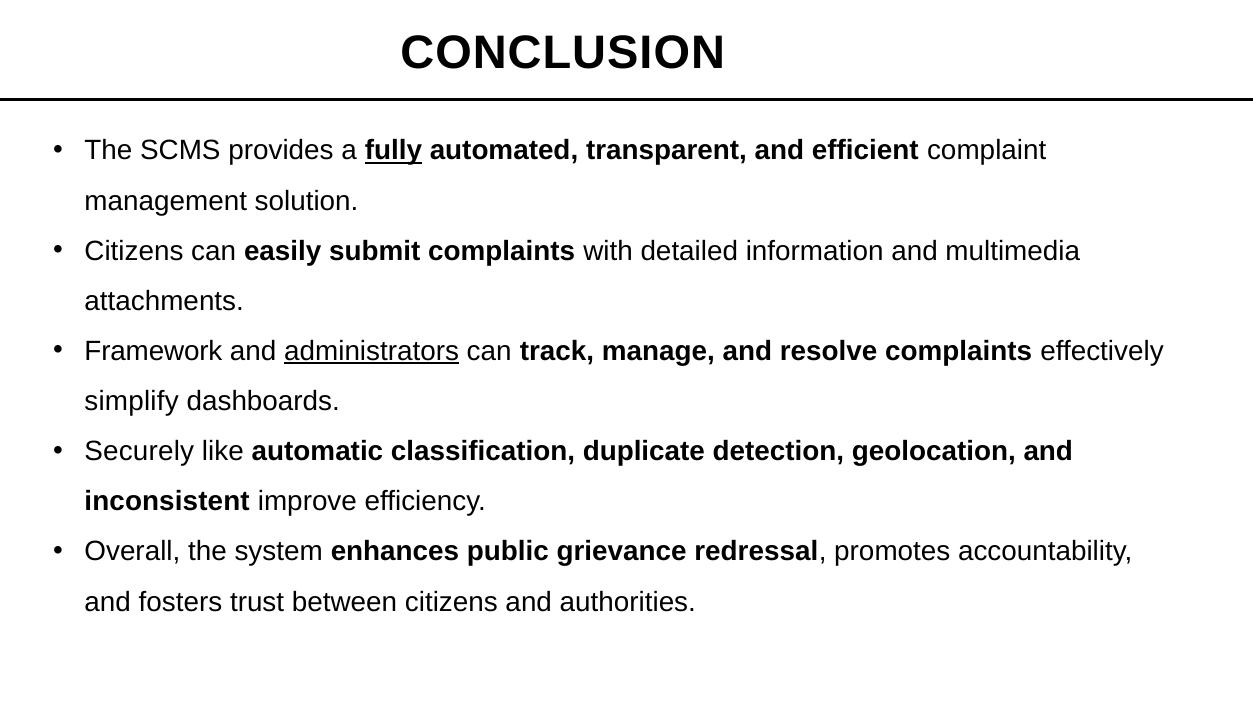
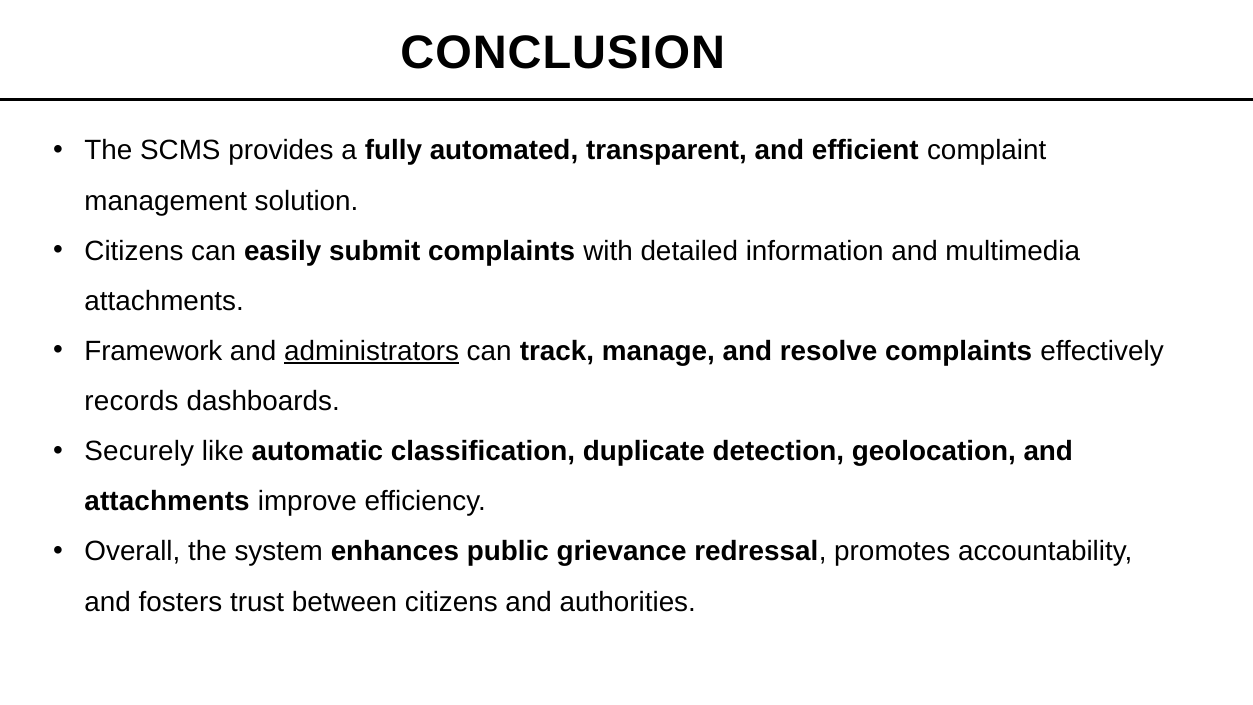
fully underline: present -> none
simplify: simplify -> records
inconsistent at (167, 502): inconsistent -> attachments
